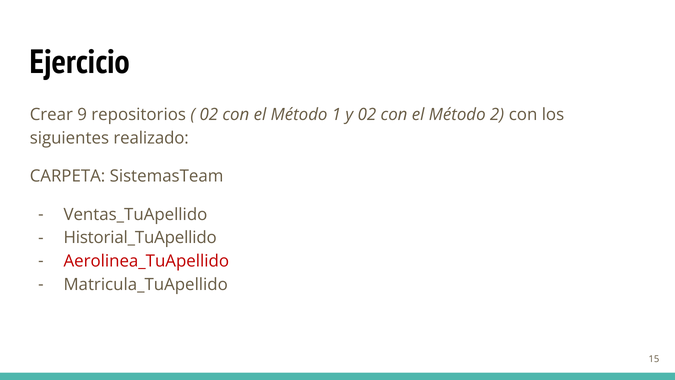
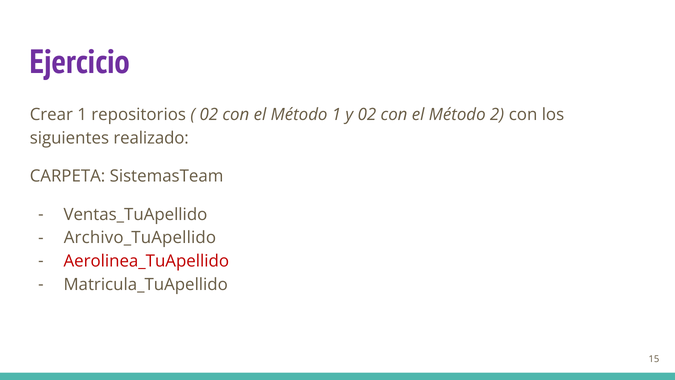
Ejercicio colour: black -> purple
Crear 9: 9 -> 1
Historial_TuApellido: Historial_TuApellido -> Archivo_TuApellido
